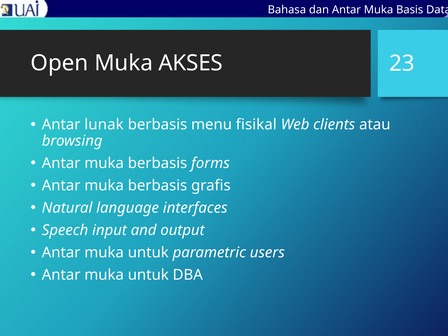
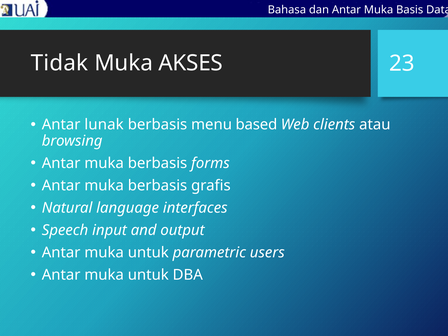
Open: Open -> Tidak
fisikal: fisikal -> based
